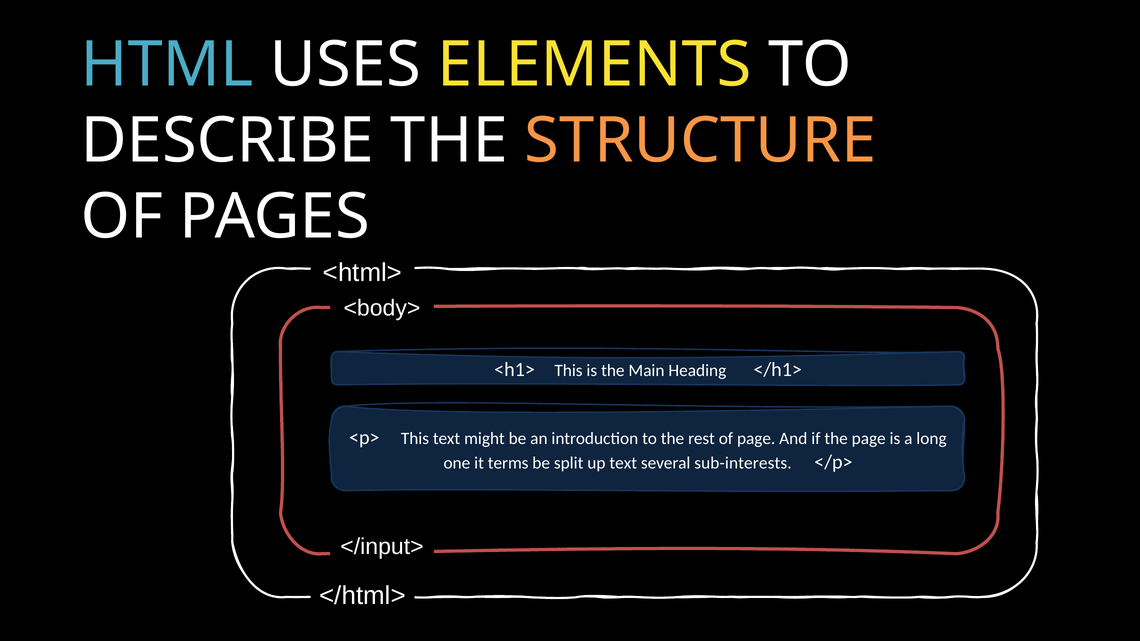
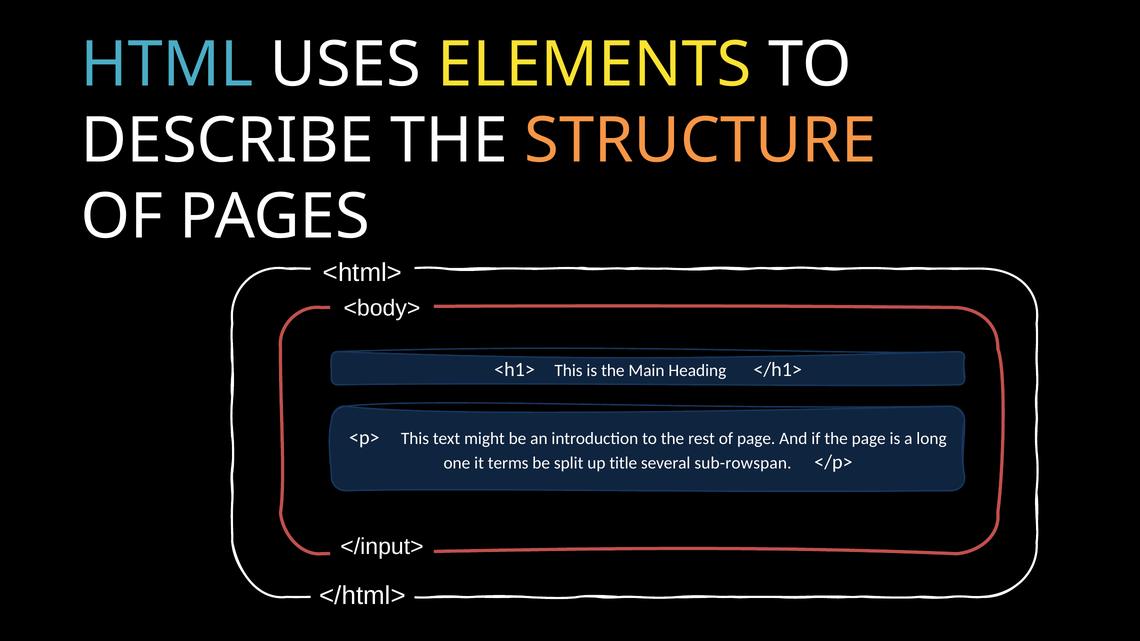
up text: text -> title
sub-interests: sub-interests -> sub-rowspan
